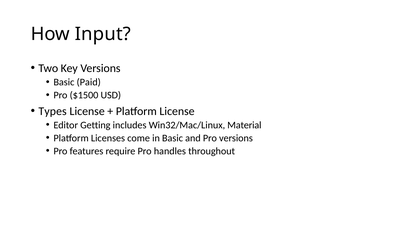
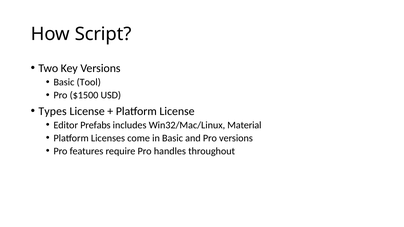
Input: Input -> Script
Paid: Paid -> Tool
Getting: Getting -> Prefabs
